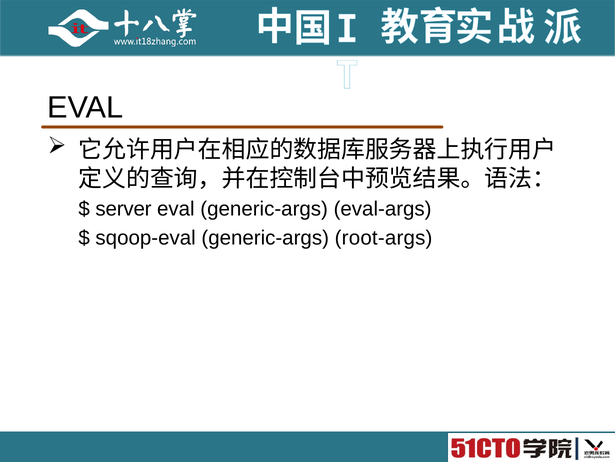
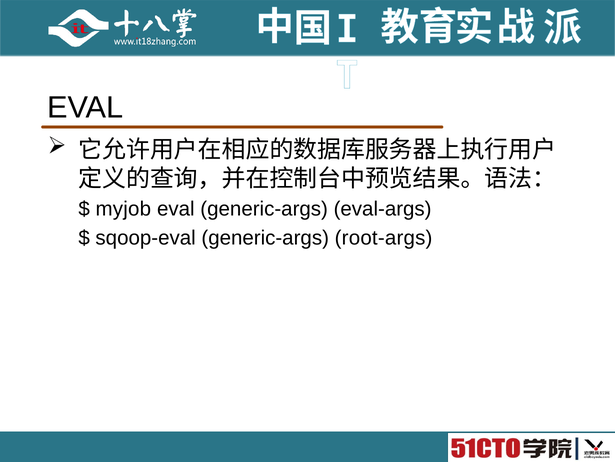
server: server -> myjob
